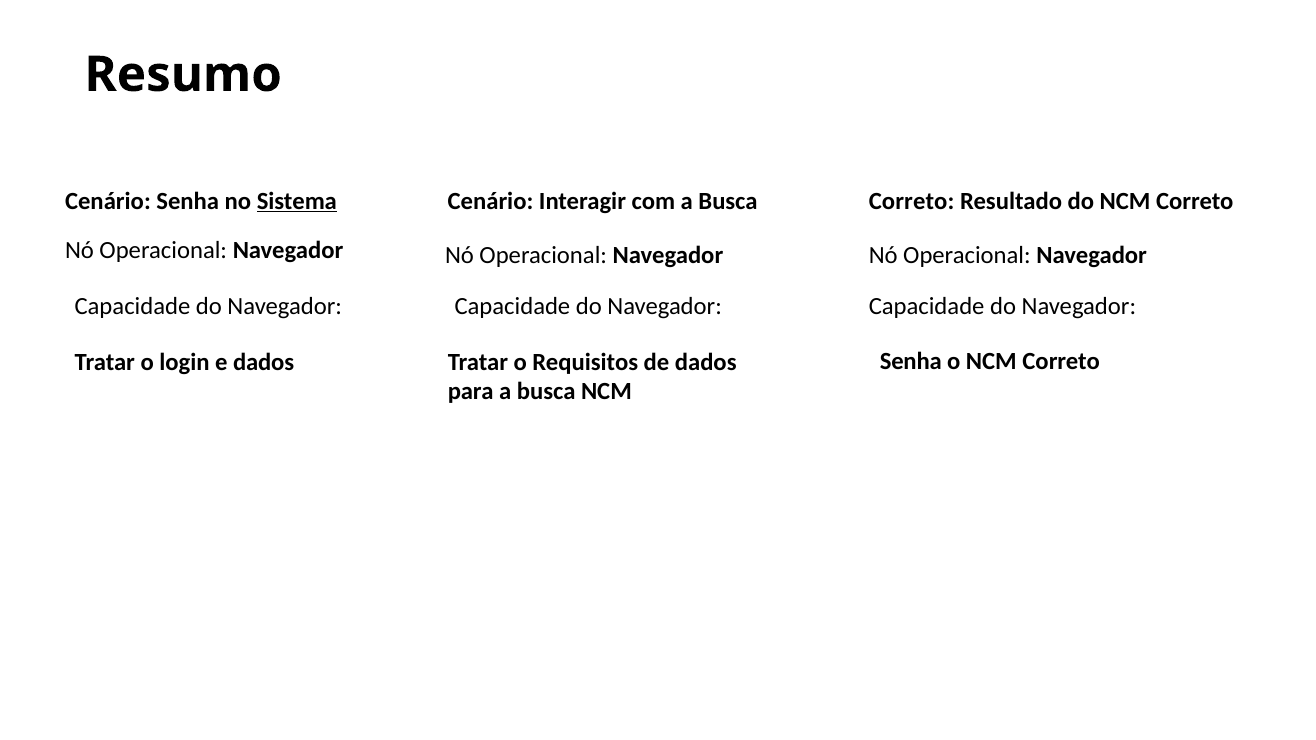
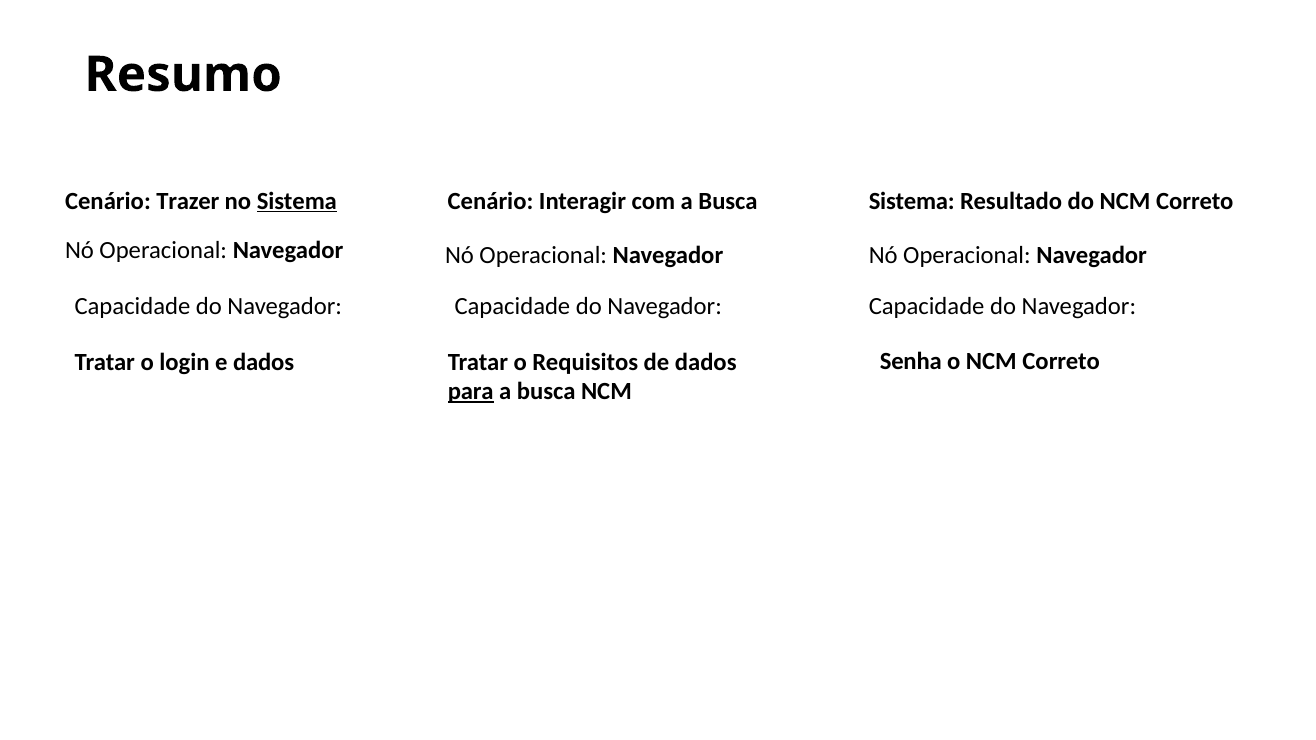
Cenário Senha: Senha -> Trazer
Busca Correto: Correto -> Sistema
para underline: none -> present
